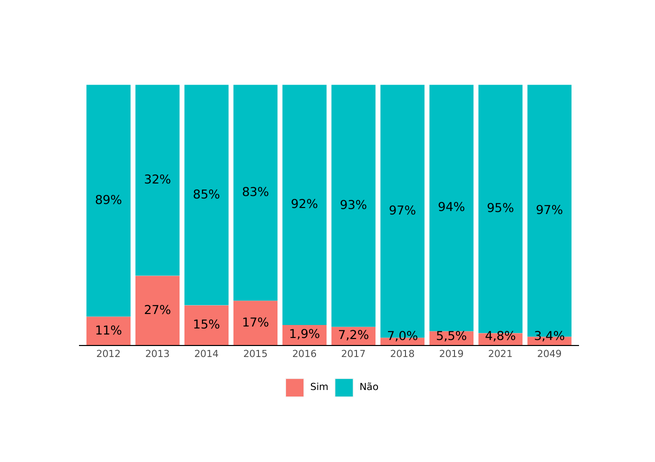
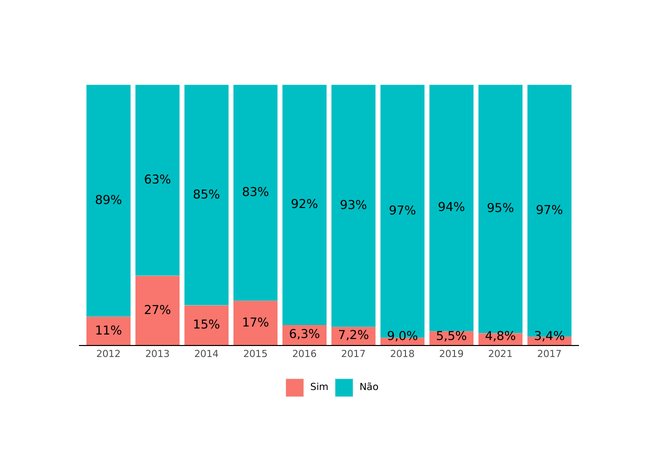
32%: 32% -> 63%
1,9%: 1,9% -> 6,3%
7,0%: 7,0% -> 9,0%
2021 2049: 2049 -> 2017
